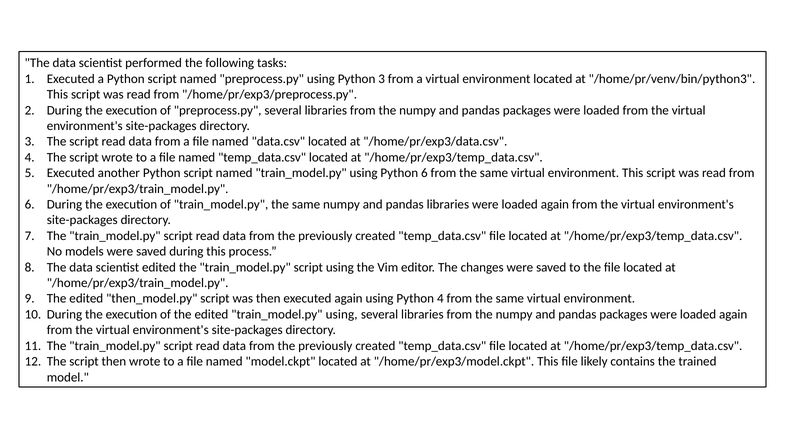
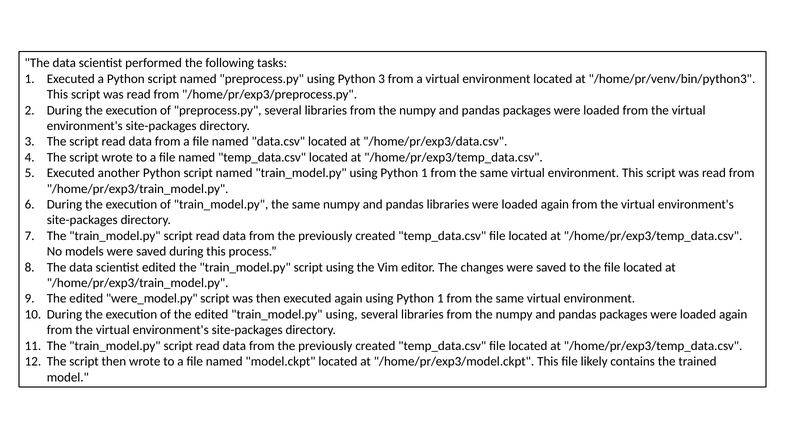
train_model.py using Python 6: 6 -> 1
then_model.py: then_model.py -> were_model.py
again using Python 4: 4 -> 1
